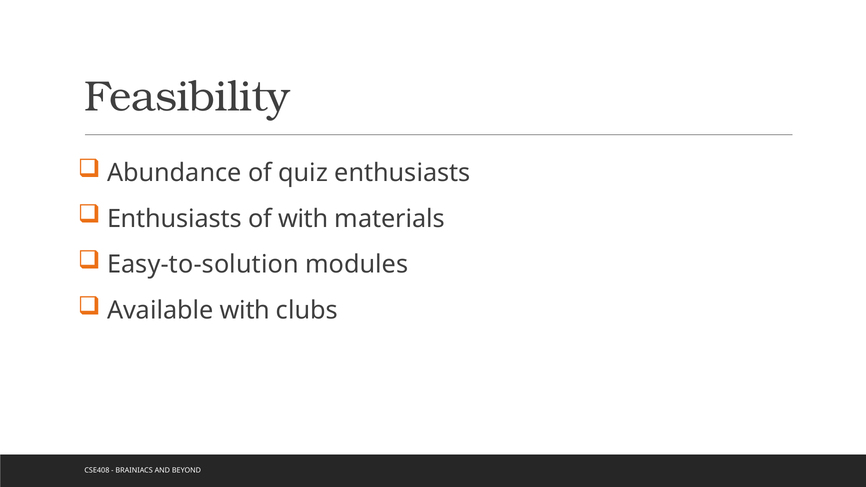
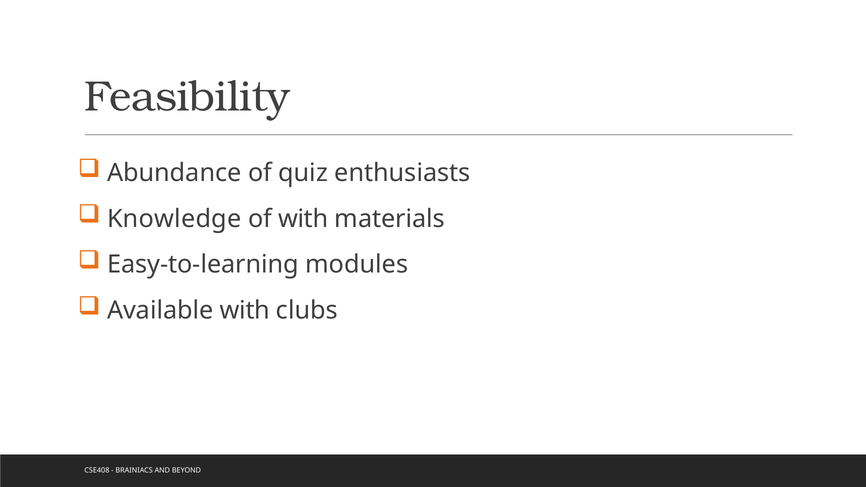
Enthusiasts at (174, 219): Enthusiasts -> Knowledge
Easy-to-solution: Easy-to-solution -> Easy-to-learning
